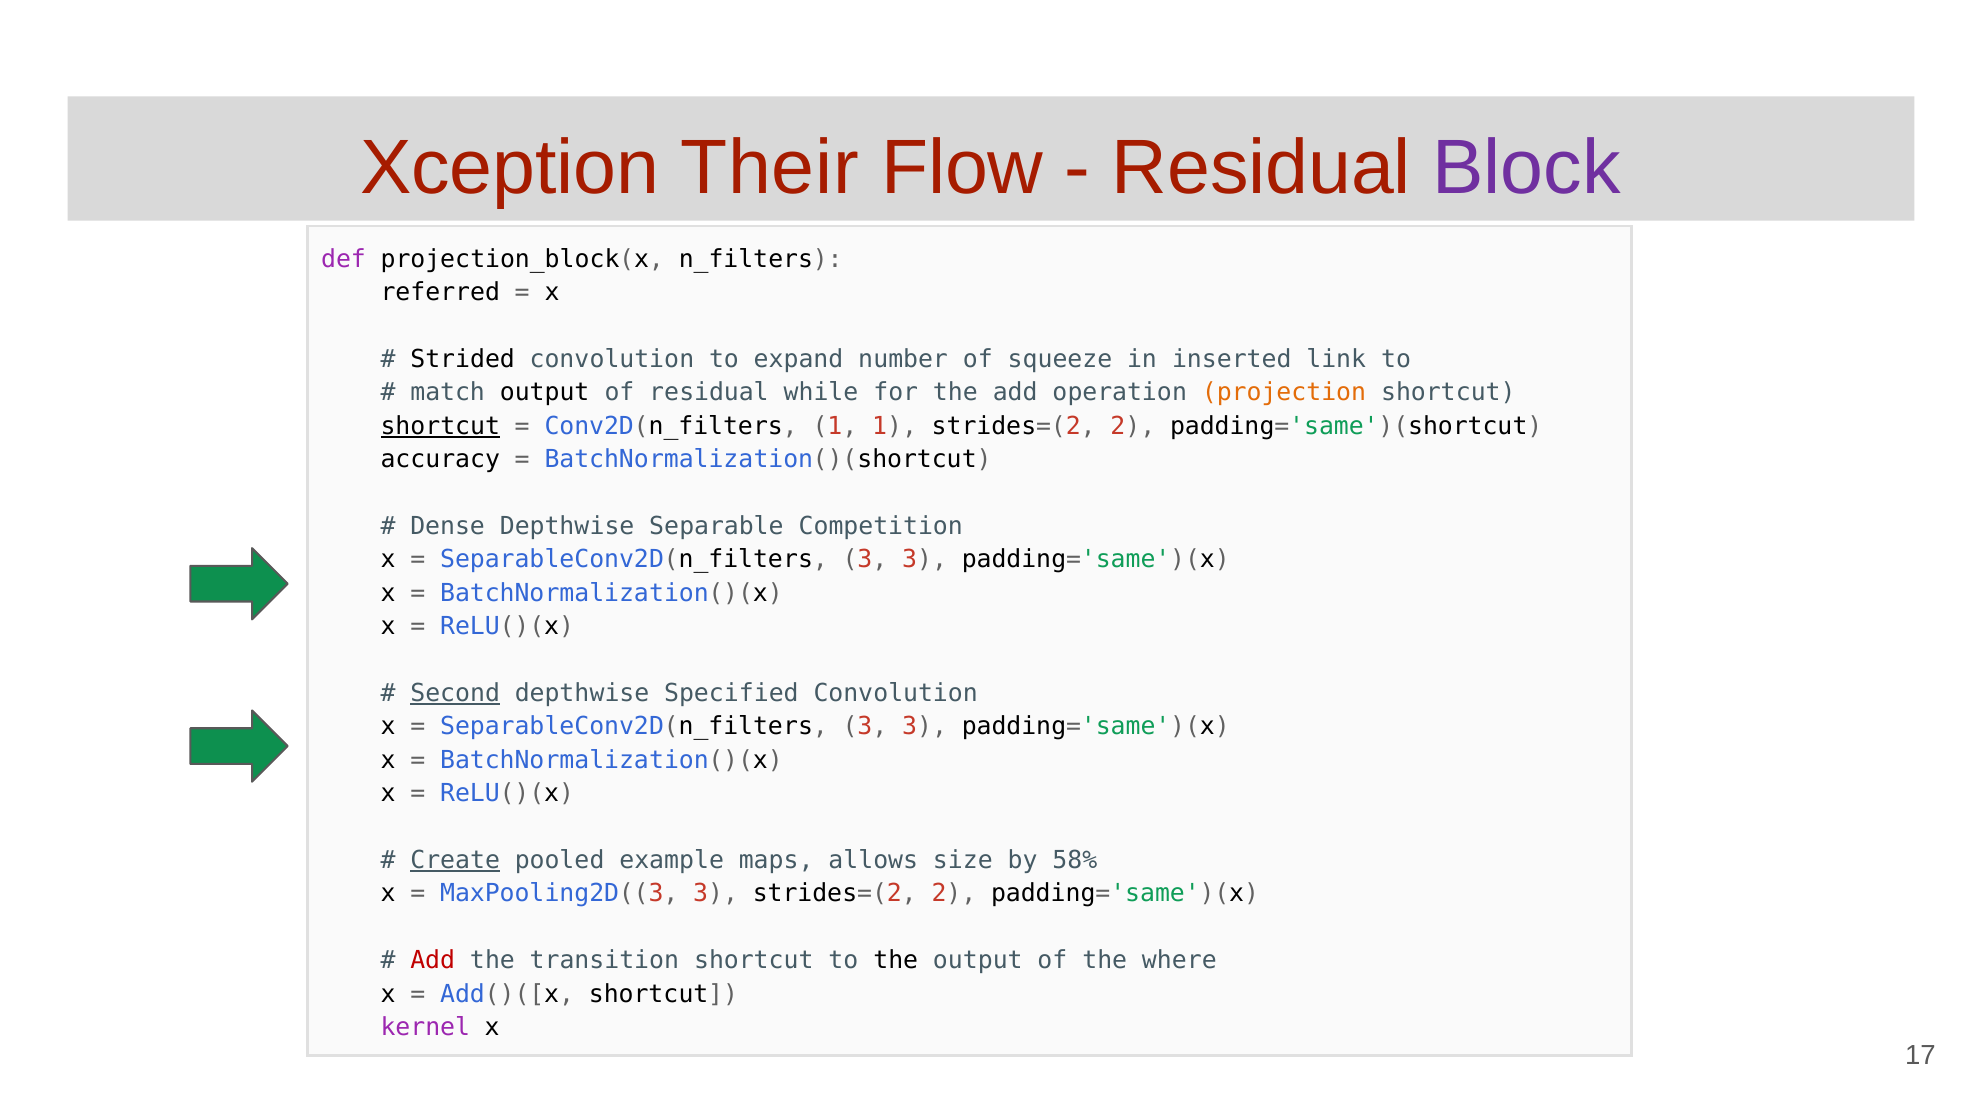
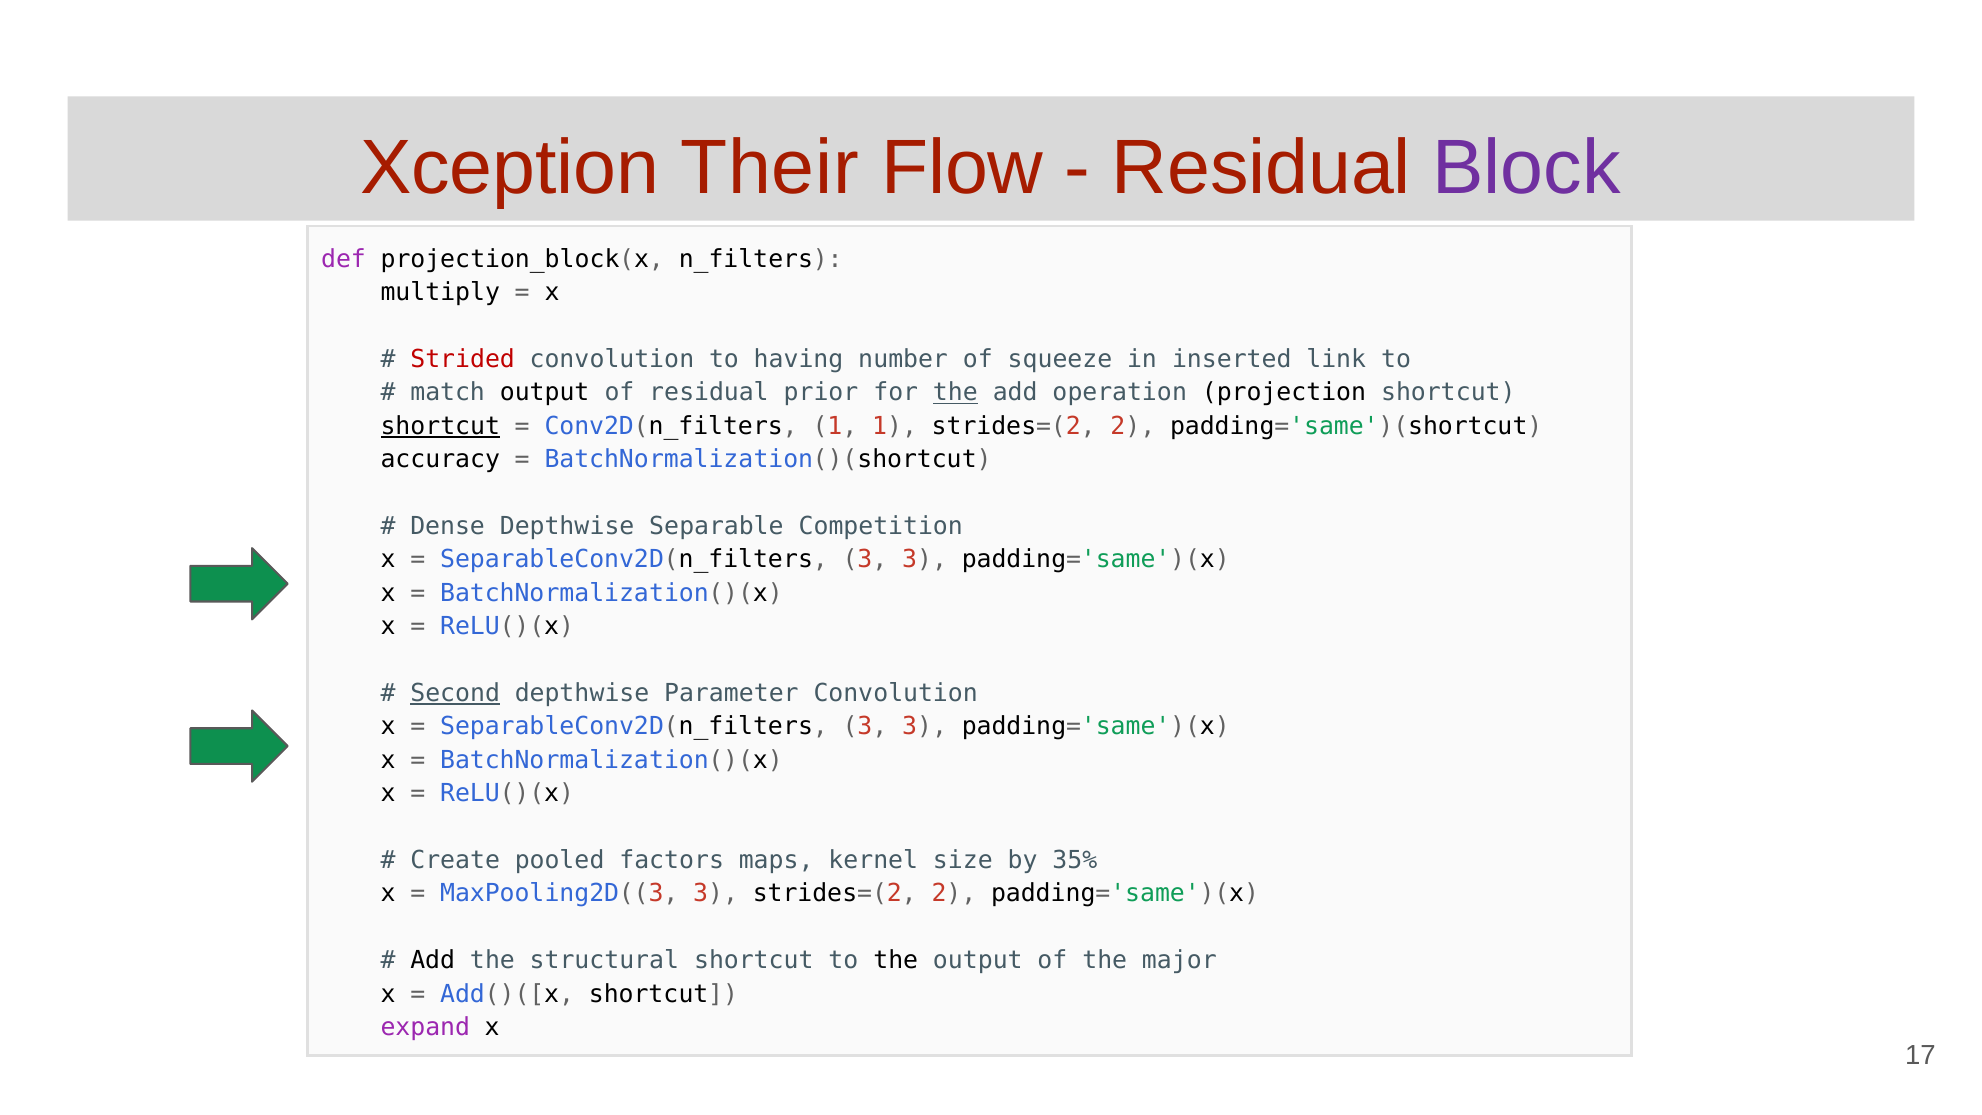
referred: referred -> multiply
Strided colour: black -> red
expand: expand -> having
while: while -> prior
the at (955, 393) underline: none -> present
projection colour: orange -> black
Specified: Specified -> Parameter
Create underline: present -> none
example: example -> factors
allows: allows -> kernel
58%: 58% -> 35%
Add at (433, 960) colour: red -> black
transition: transition -> structural
where: where -> major
kernel: kernel -> expand
